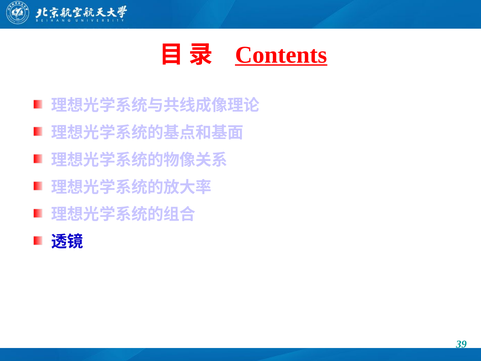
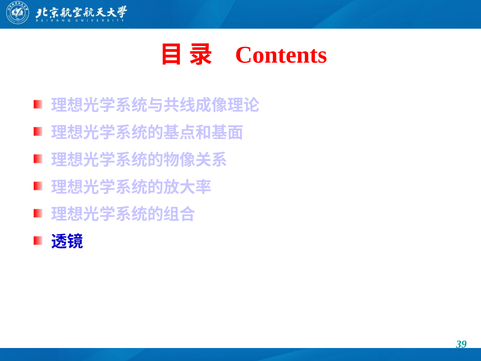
Contents underline: present -> none
